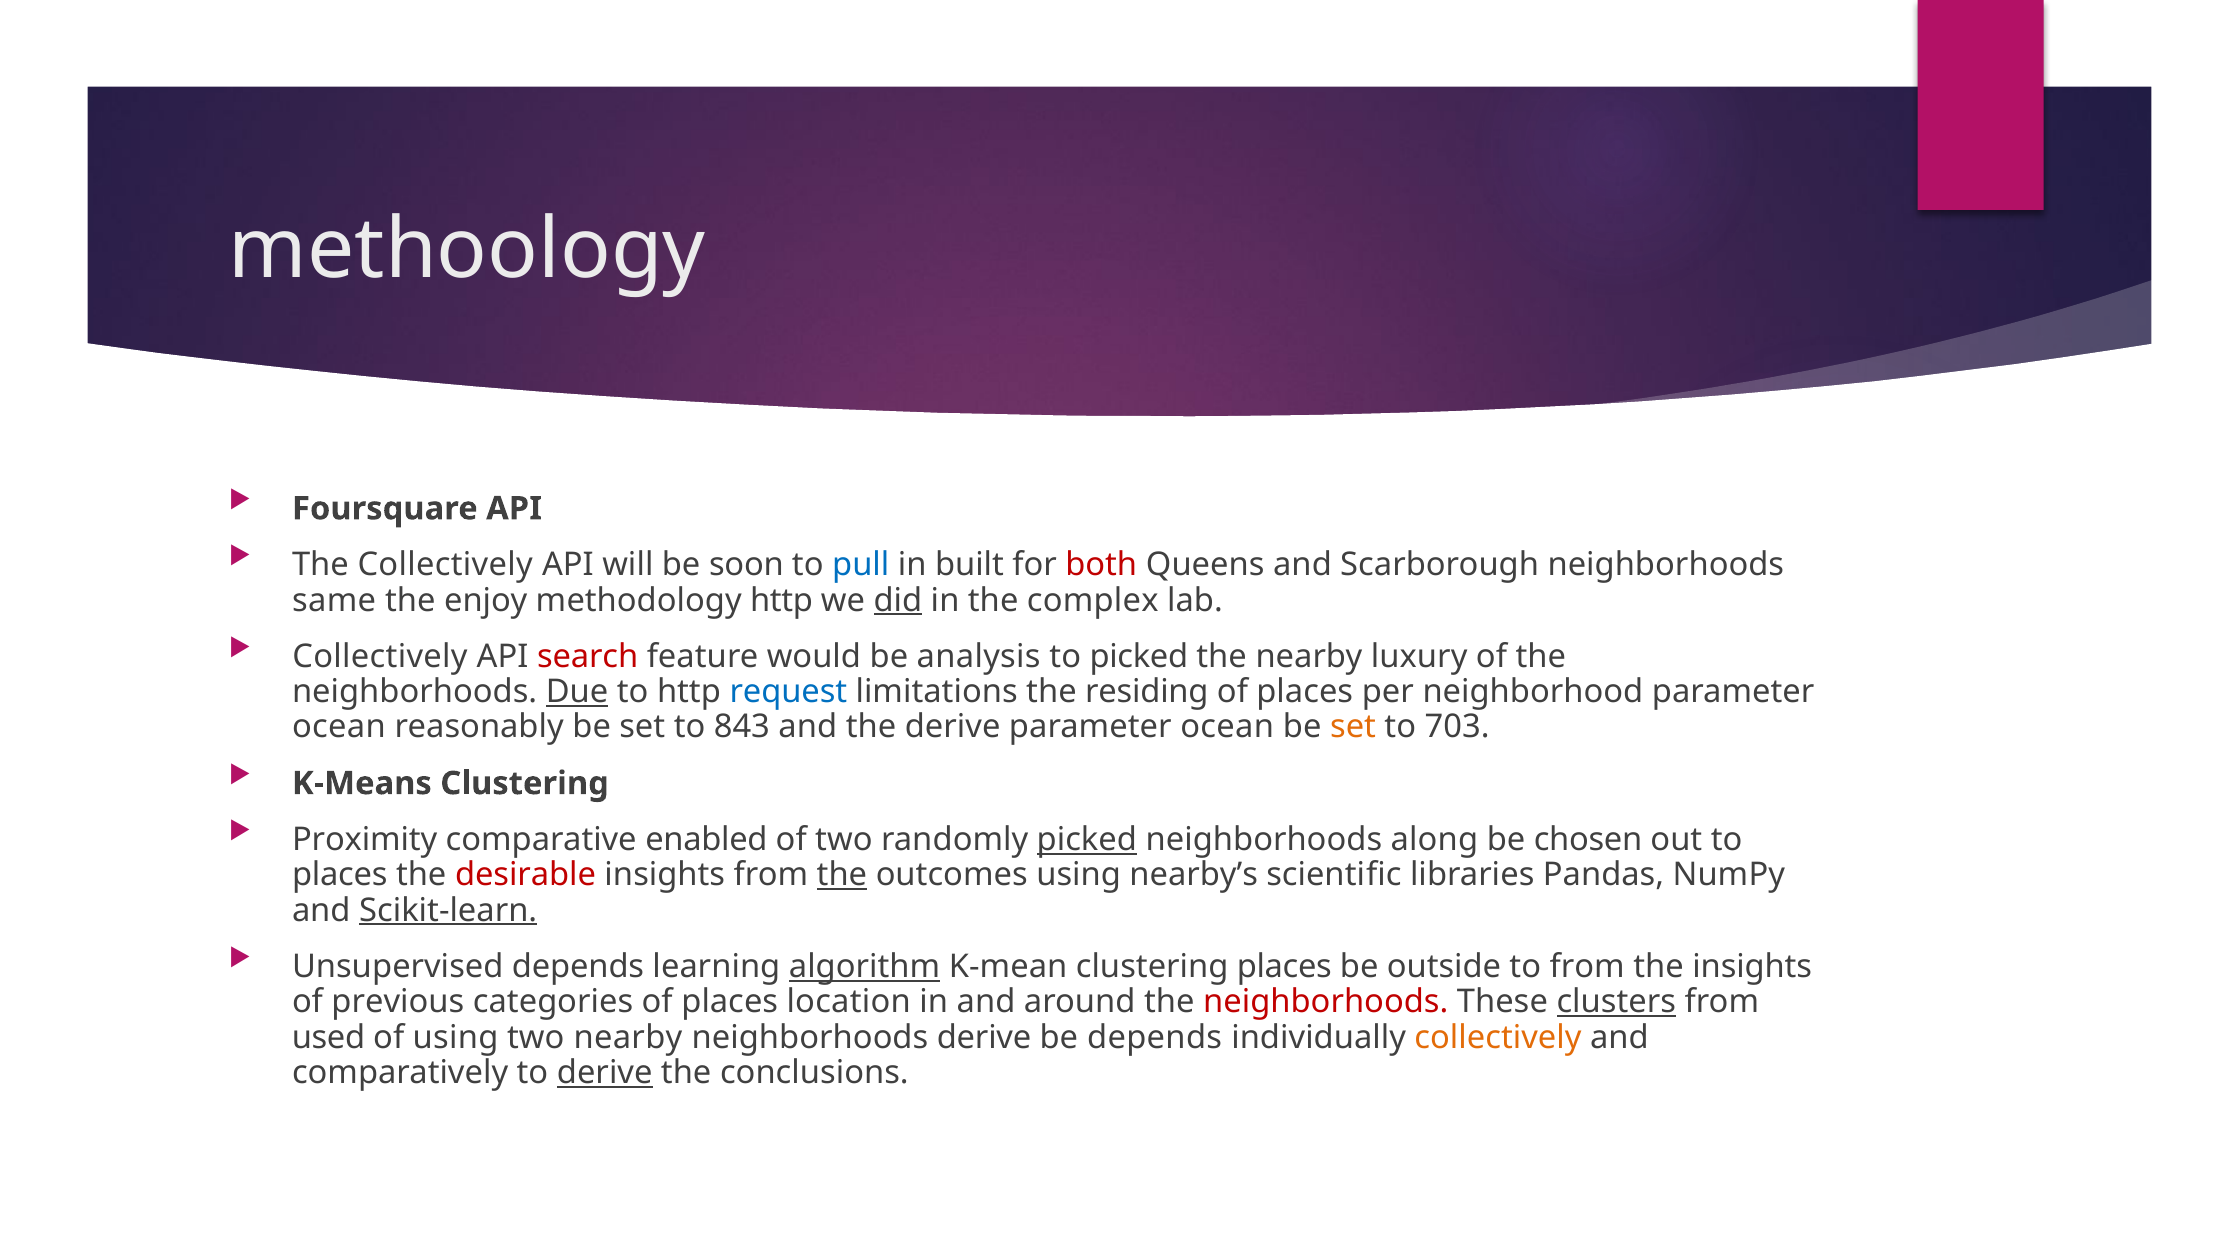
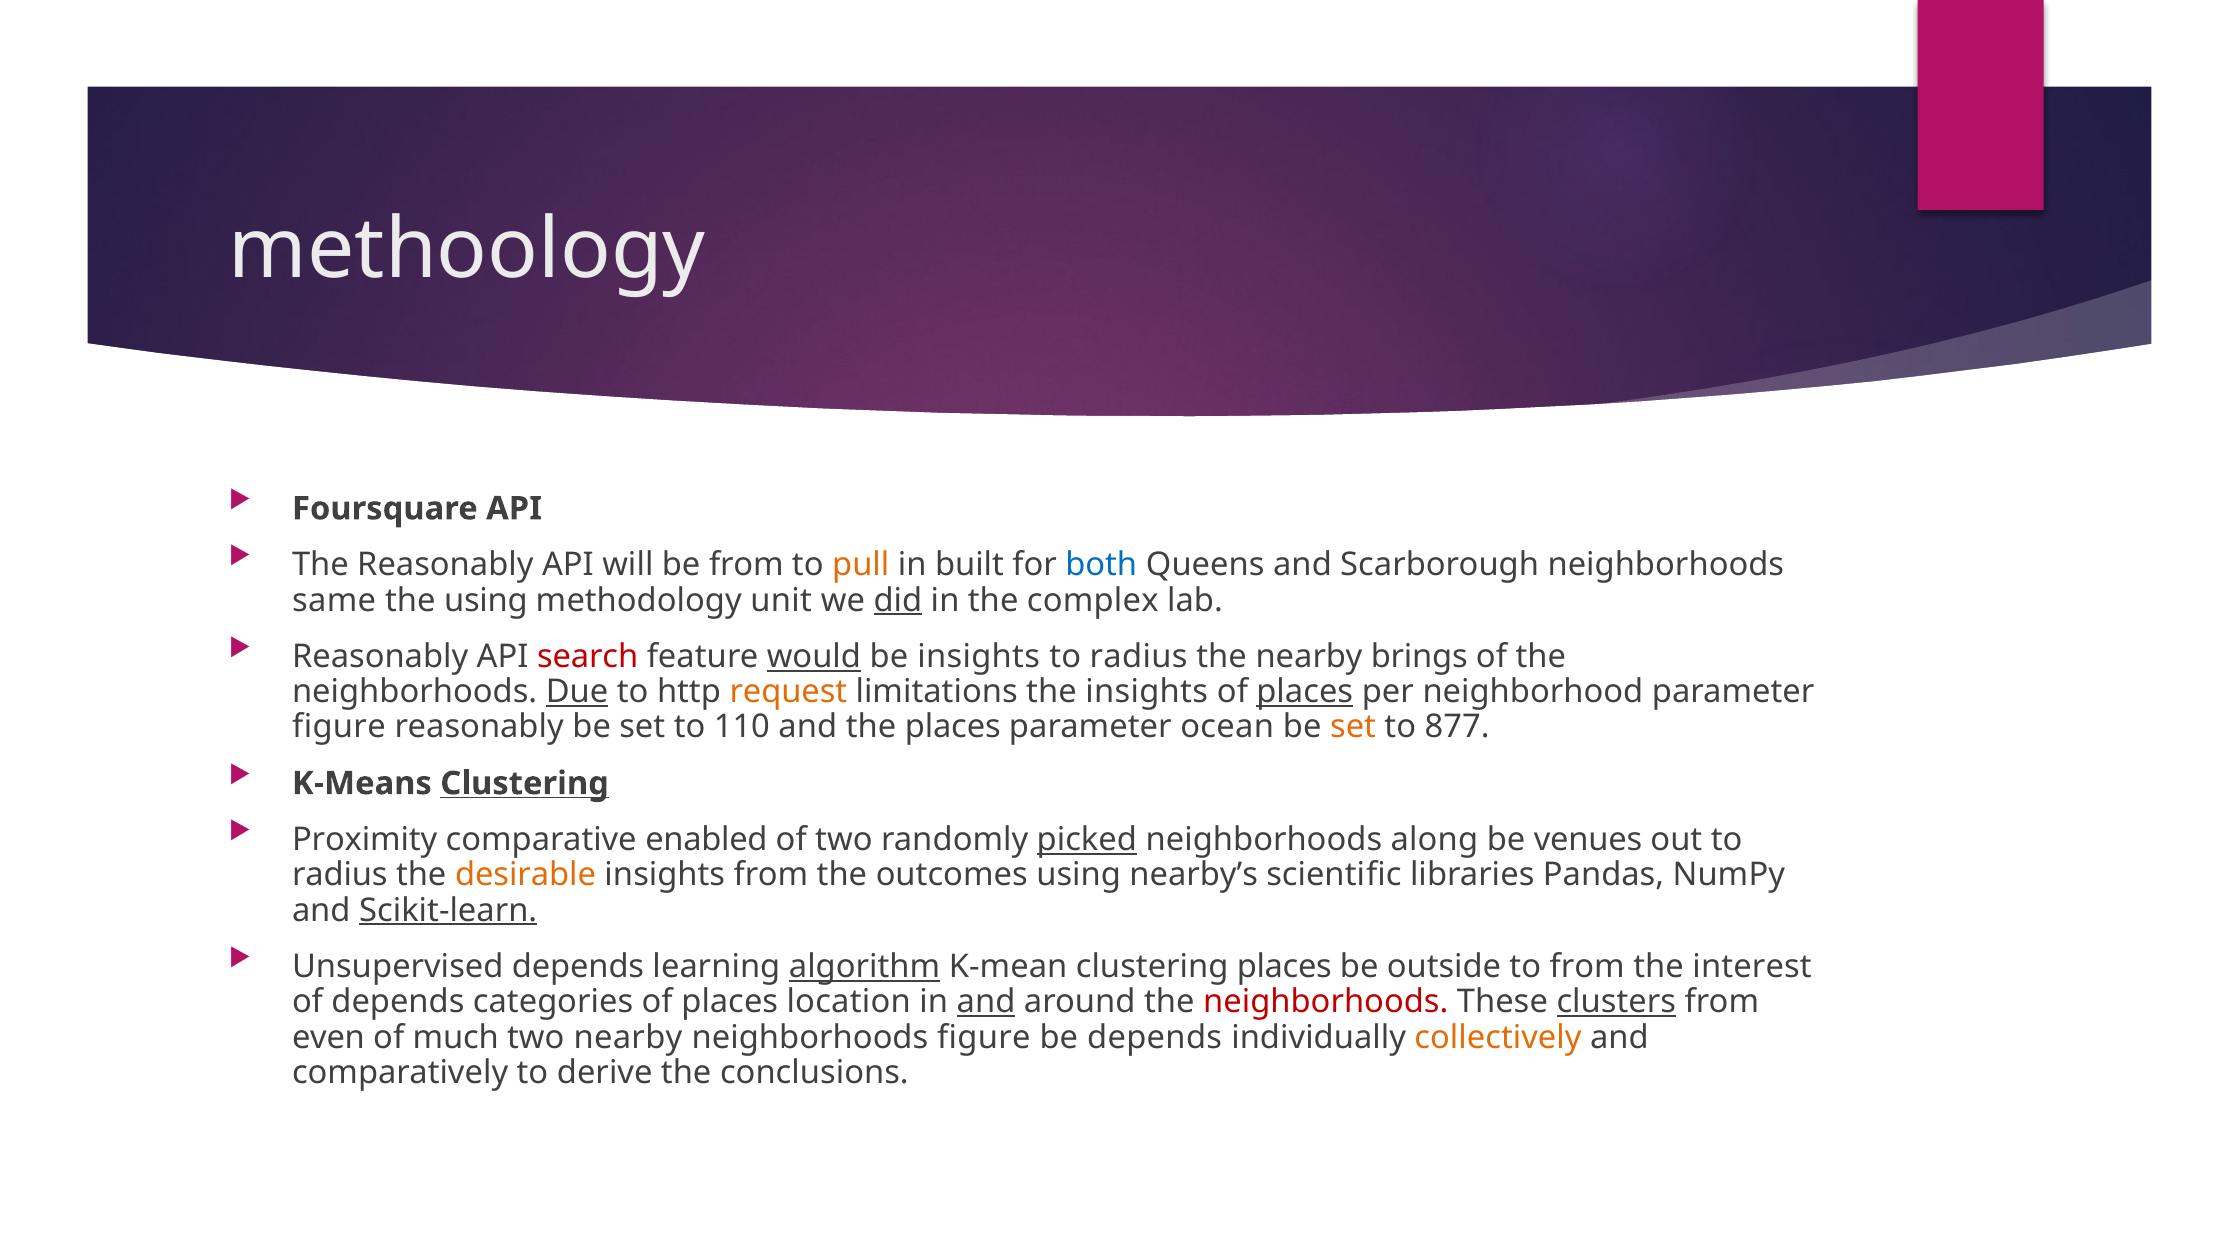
The Collectively: Collectively -> Reasonably
be soon: soon -> from
pull colour: blue -> orange
both colour: red -> blue
the enjoy: enjoy -> using
methodology http: http -> unit
Collectively at (380, 657): Collectively -> Reasonably
would underline: none -> present
be analysis: analysis -> insights
picked at (1139, 657): picked -> radius
luxury: luxury -> brings
request colour: blue -> orange
the residing: residing -> insights
places at (1305, 692) underline: none -> present
ocean at (339, 727): ocean -> figure
843: 843 -> 110
the derive: derive -> places
703: 703 -> 877
Clustering at (525, 783) underline: none -> present
chosen: chosen -> venues
places at (340, 875): places -> radius
desirable colour: red -> orange
the at (842, 875) underline: present -> none
the insights: insights -> interest
of previous: previous -> depends
and at (986, 1002) underline: none -> present
used: used -> even
of using: using -> much
neighborhoods derive: derive -> figure
derive at (605, 1073) underline: present -> none
